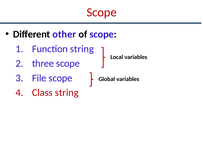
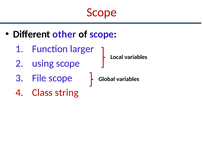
Function string: string -> larger
three: three -> using
